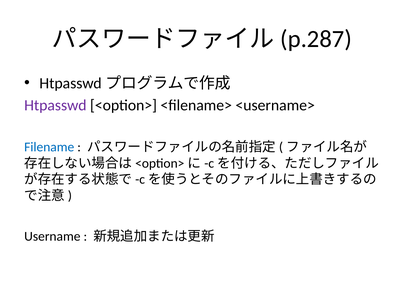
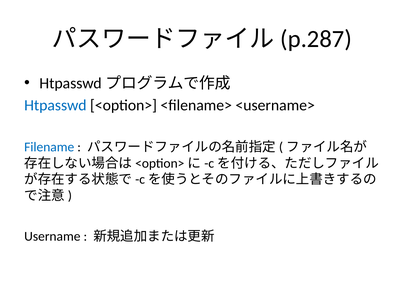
Htpasswd colour: purple -> blue
